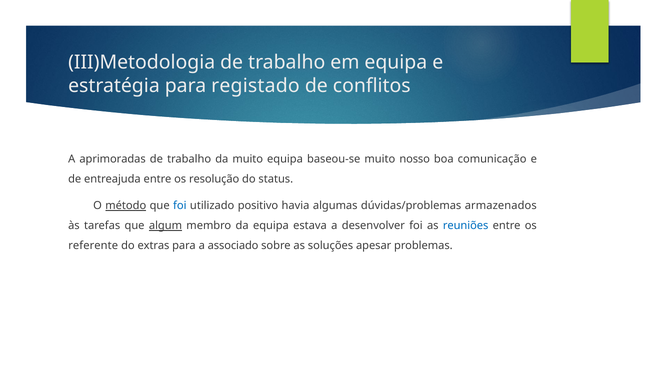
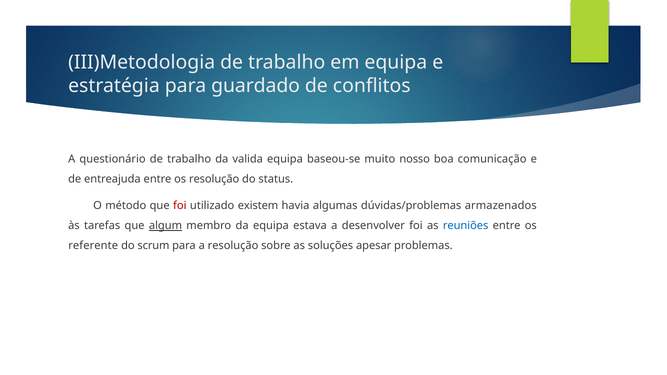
registado: registado -> guardado
aprimoradas: aprimoradas -> questionário
da muito: muito -> valida
método underline: present -> none
foi at (180, 206) colour: blue -> red
positivo: positivo -> existem
extras: extras -> scrum
a associado: associado -> resolução
